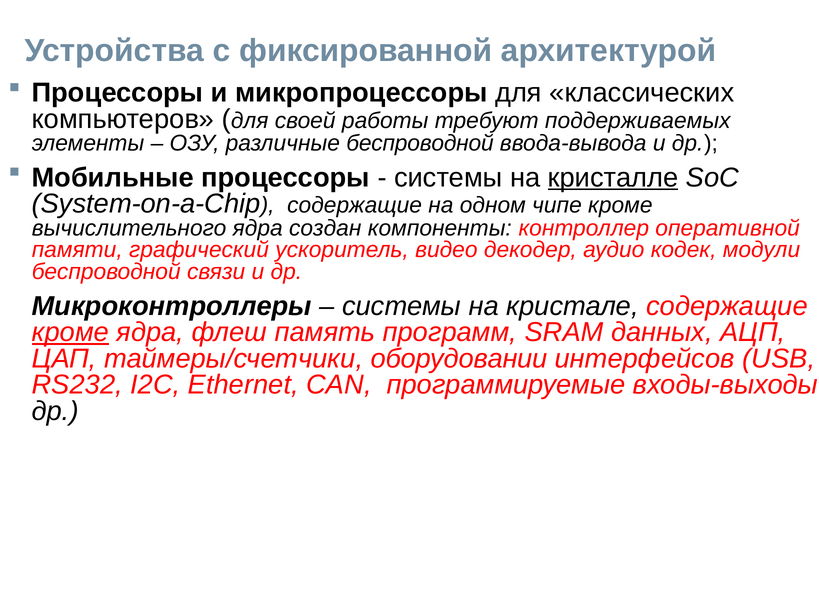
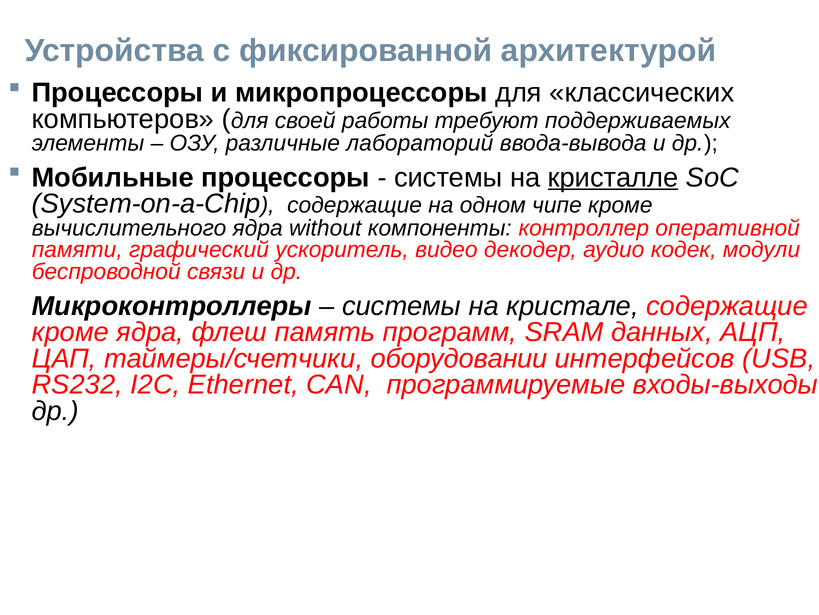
различные беспроводной: беспроводной -> лабораторий
создан: создан -> without
кроме at (70, 332) underline: present -> none
